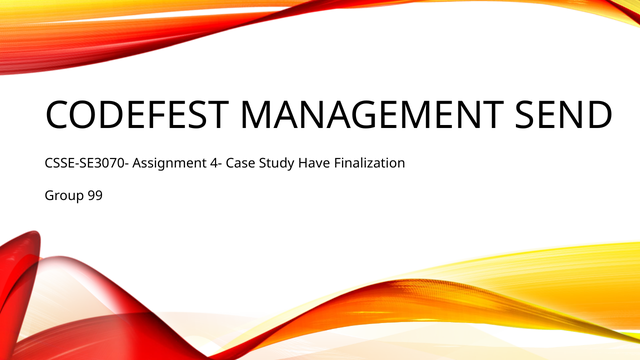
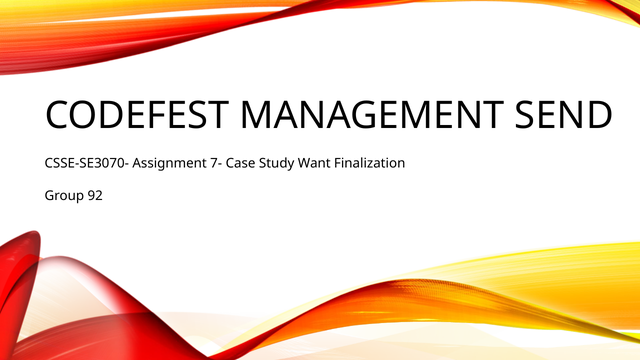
4-: 4- -> 7-
Have: Have -> Want
99: 99 -> 92
